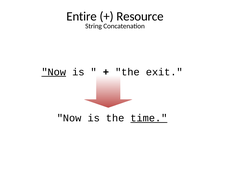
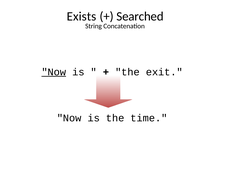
Entire: Entire -> Exists
Resource: Resource -> Searched
time underline: present -> none
